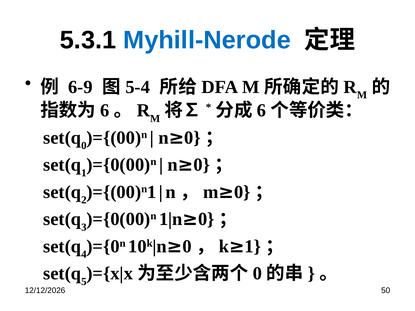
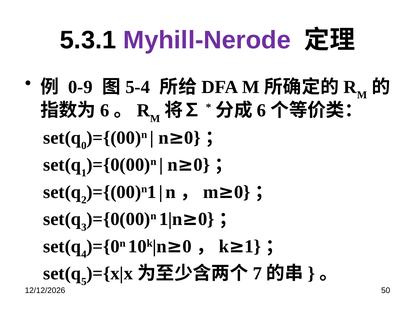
Myhill-Nerode colour: blue -> purple
6-9: 6-9 -> 0-9
0 at (257, 274): 0 -> 7
